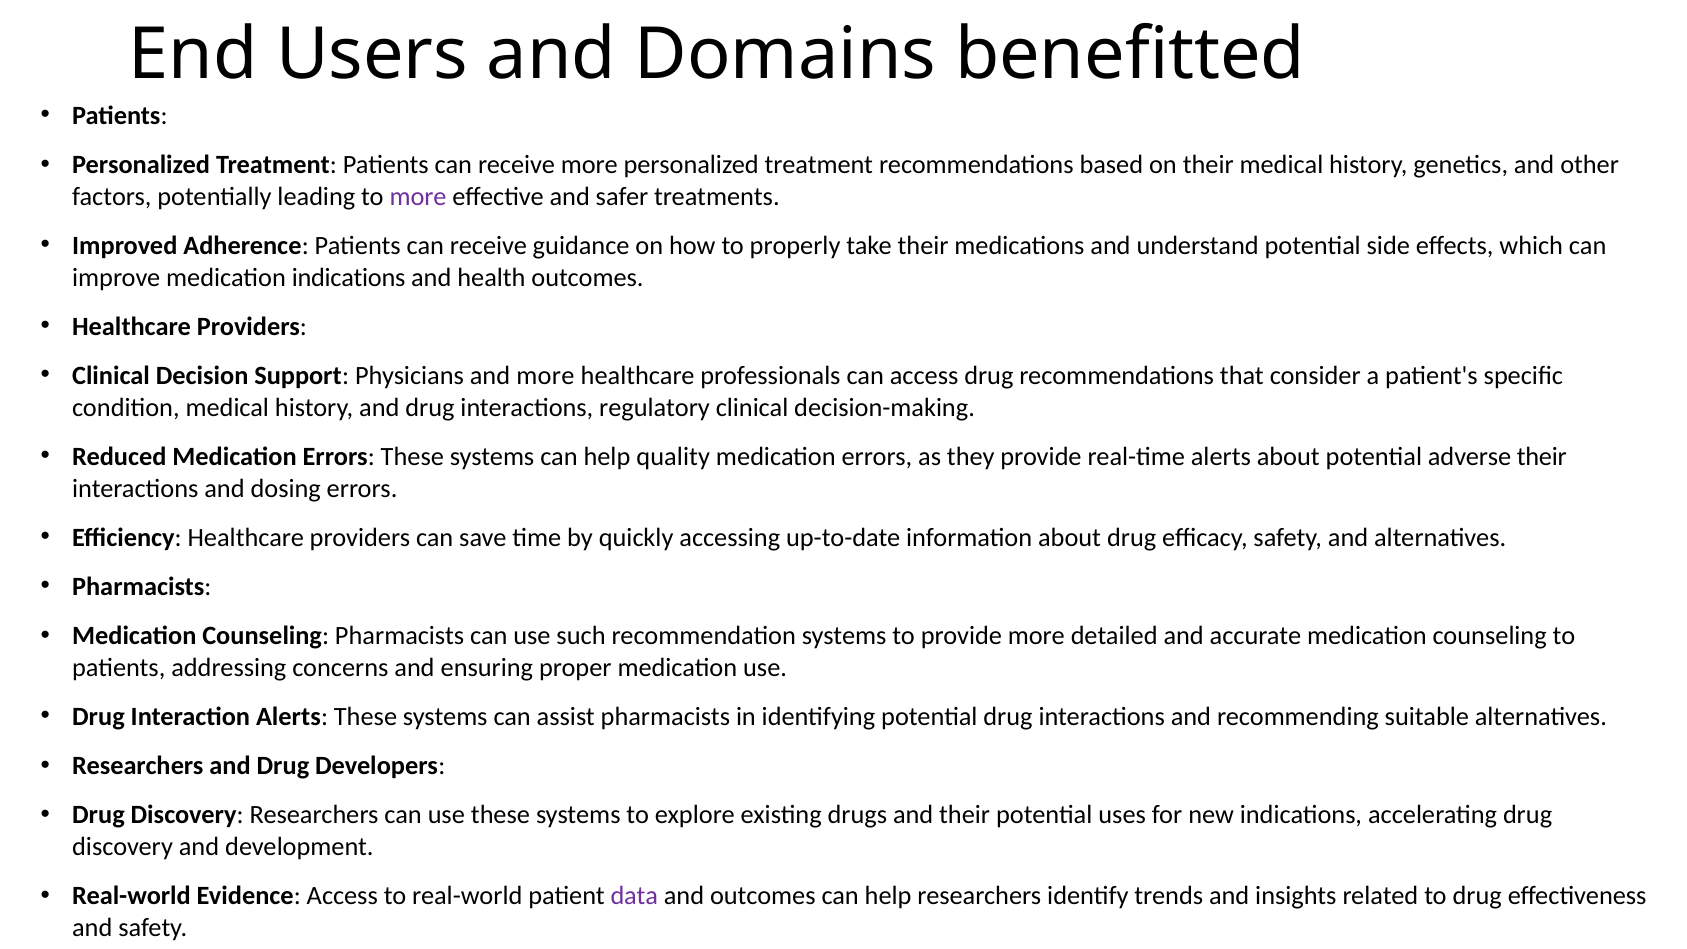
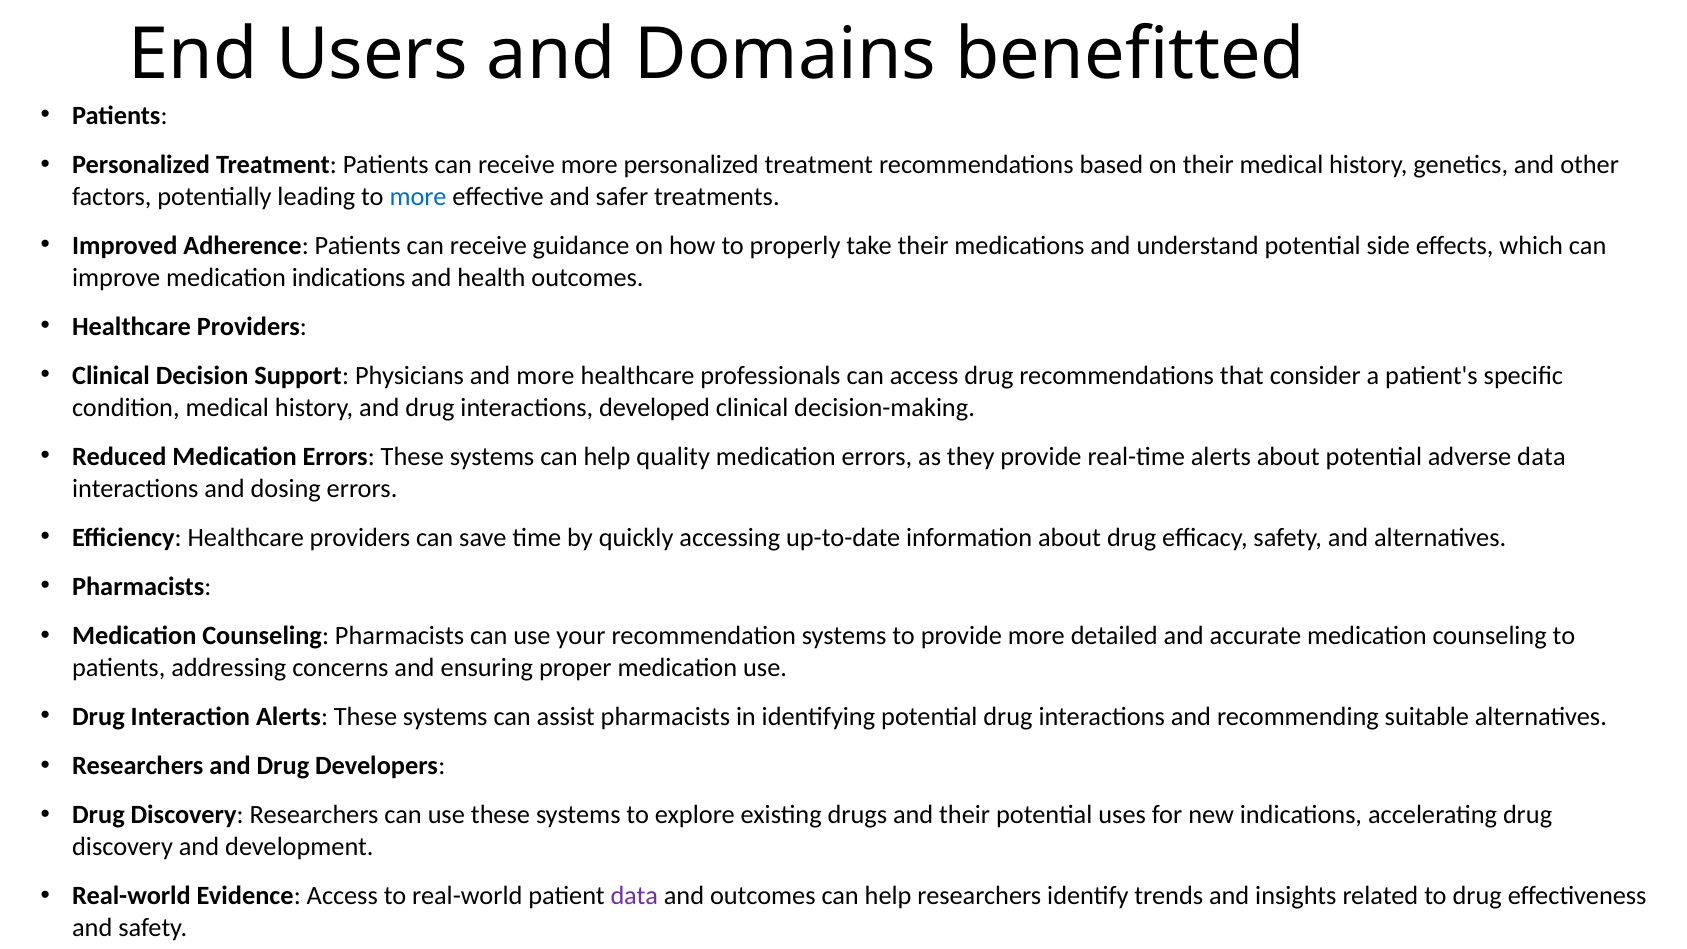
more at (418, 197) colour: purple -> blue
regulatory: regulatory -> developed
adverse their: their -> data
such: such -> your
